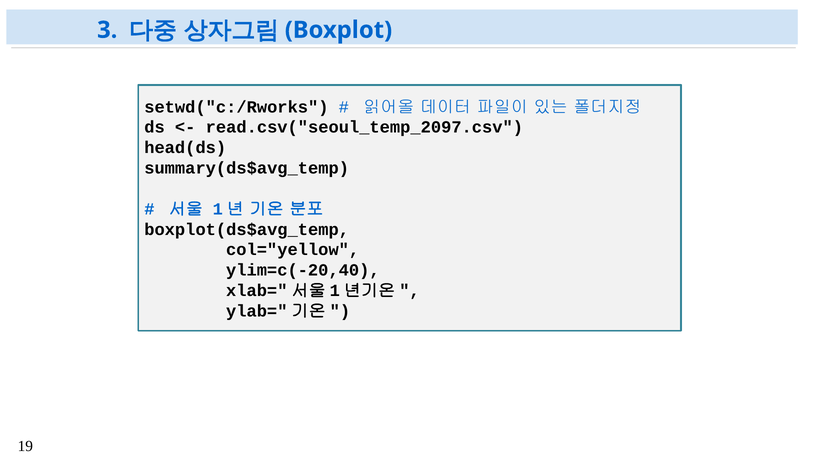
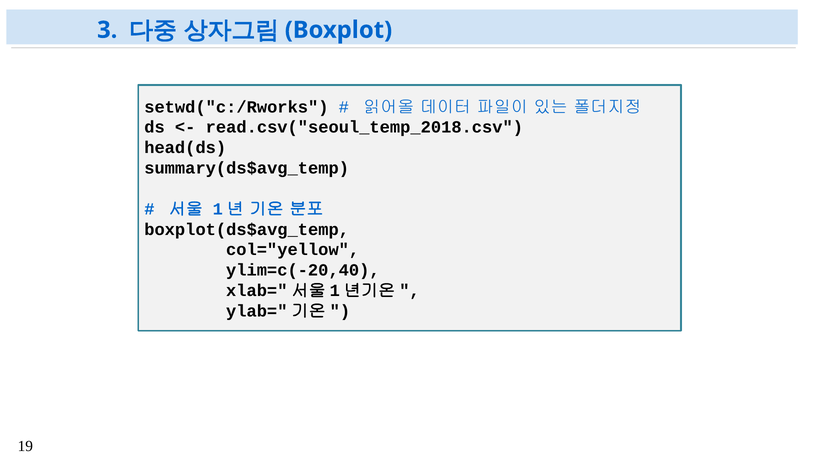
read.csv("seoul_temp_2097.csv: read.csv("seoul_temp_2097.csv -> read.csv("seoul_temp_2018.csv
